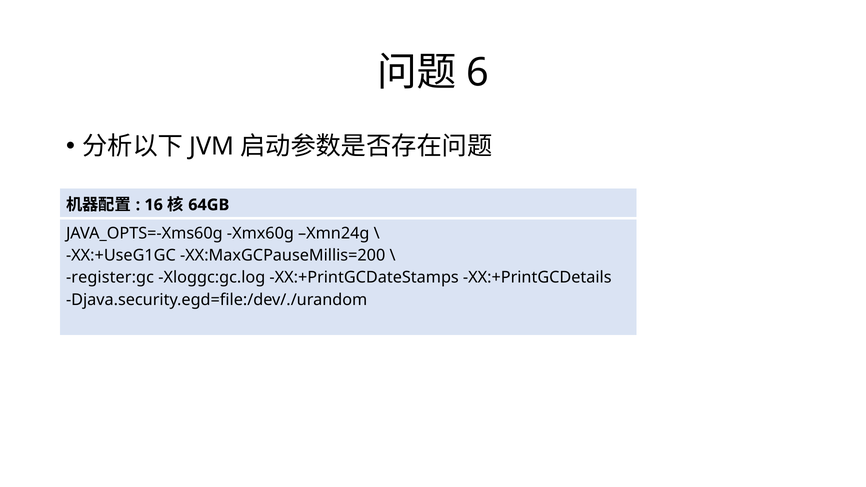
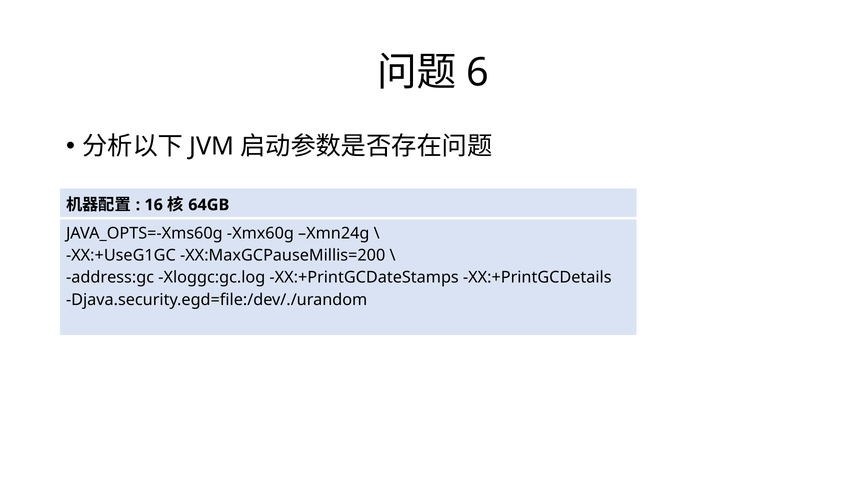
register:gc: register:gc -> address:gc
